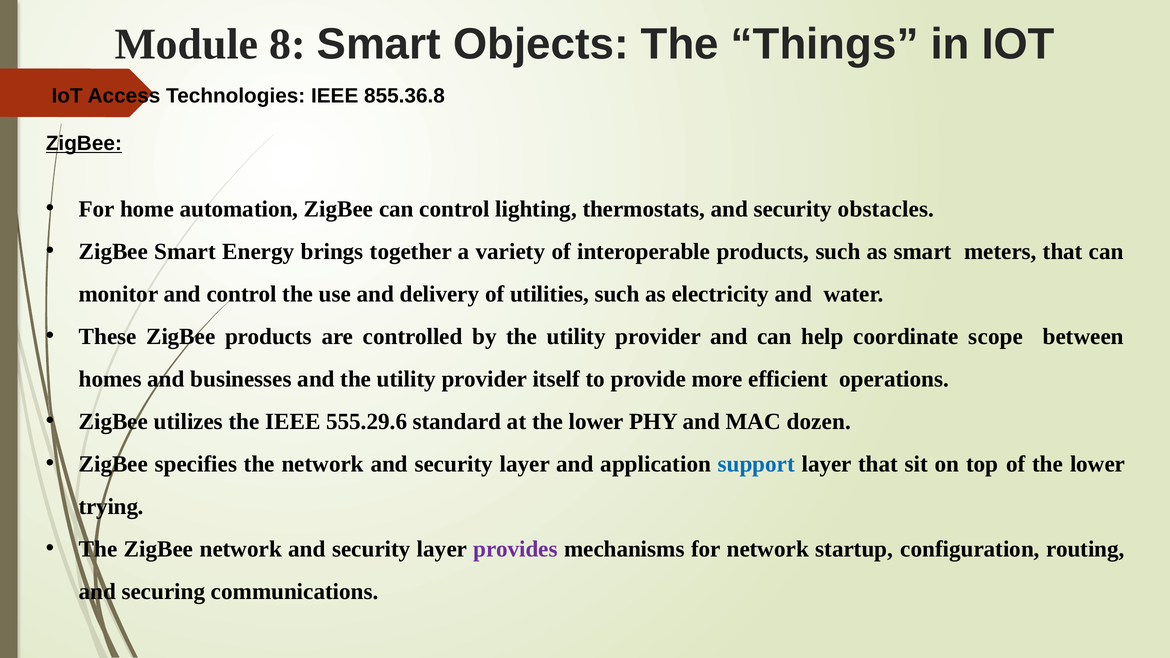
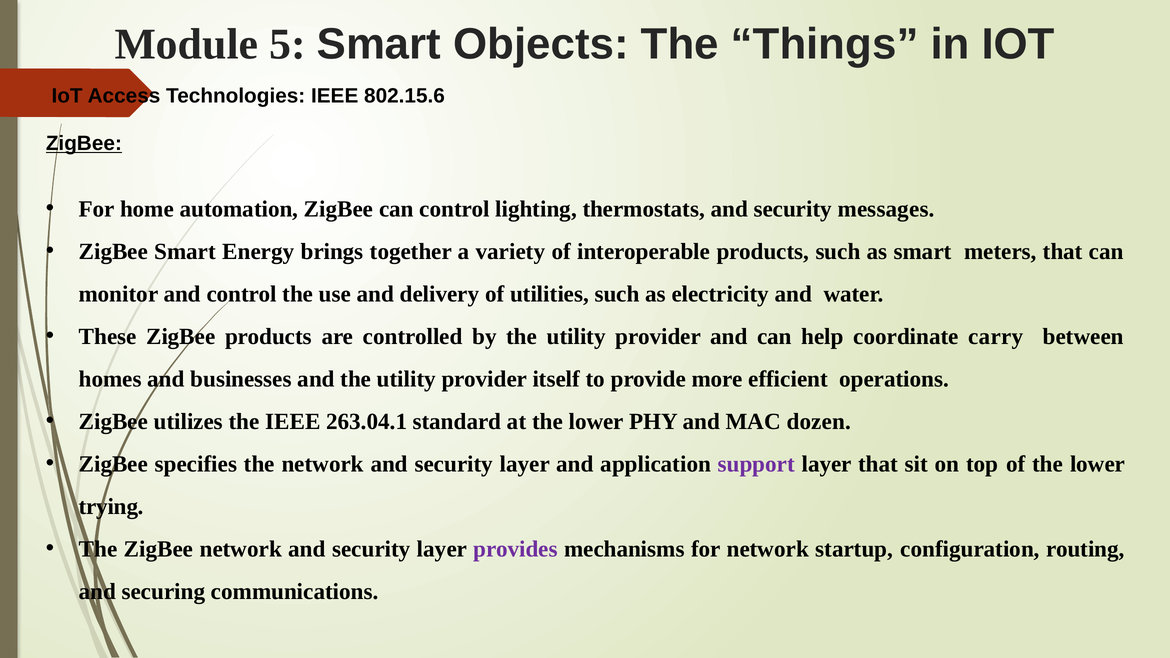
8: 8 -> 5
855.36.8: 855.36.8 -> 802.15.6
obstacles: obstacles -> messages
scope: scope -> carry
555.29.6: 555.29.6 -> 263.04.1
support colour: blue -> purple
